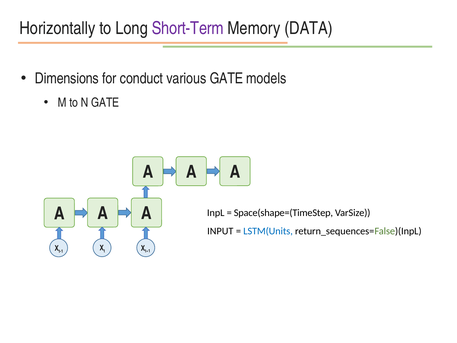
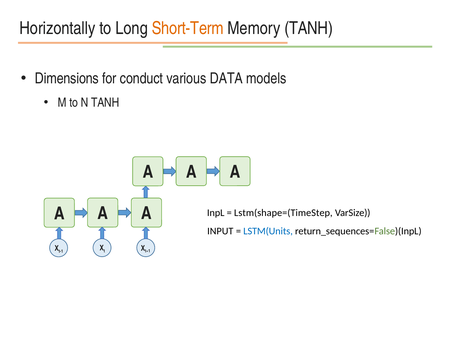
Short-Term colour: purple -> orange
Memory DATA: DATA -> TANH
various GATE: GATE -> DATA
N GATE: GATE -> TANH
Space(shape=(TimeStep: Space(shape=(TimeStep -> Lstm(shape=(TimeStep
